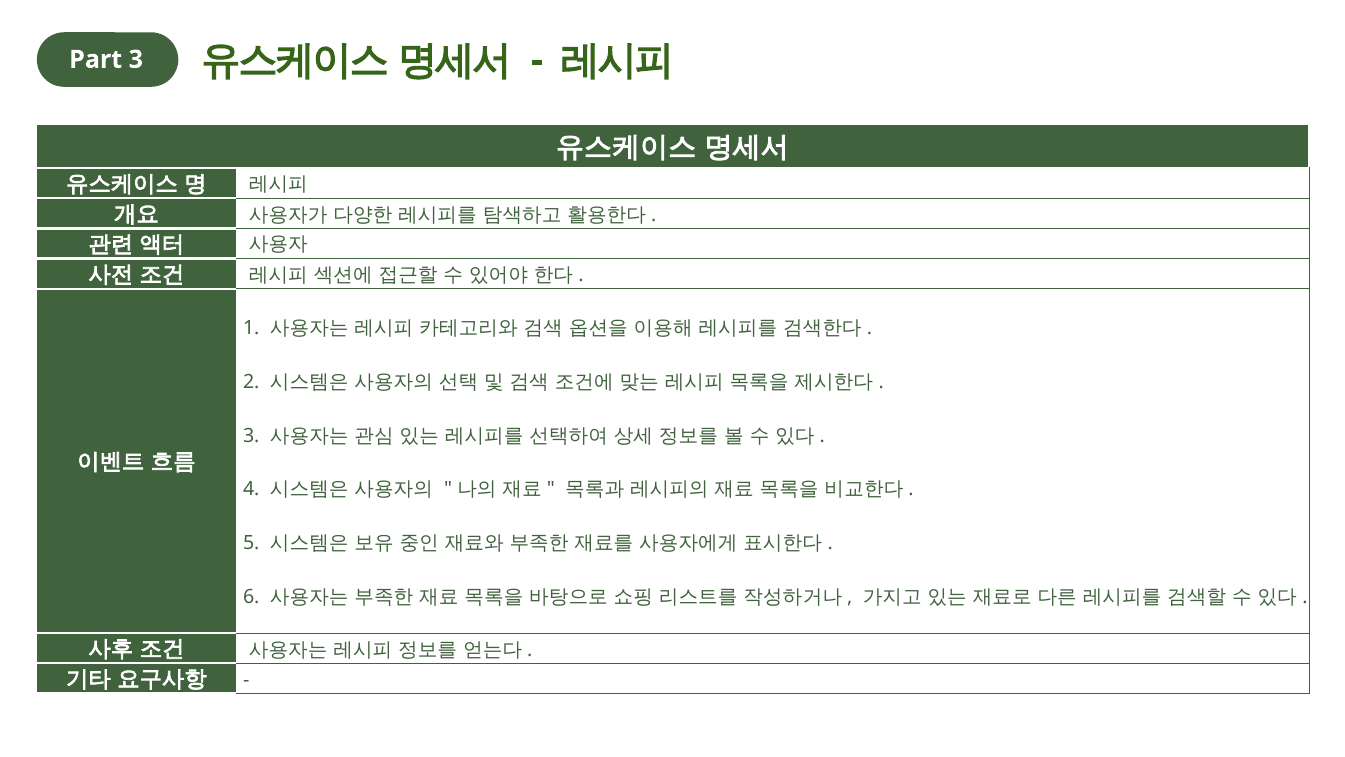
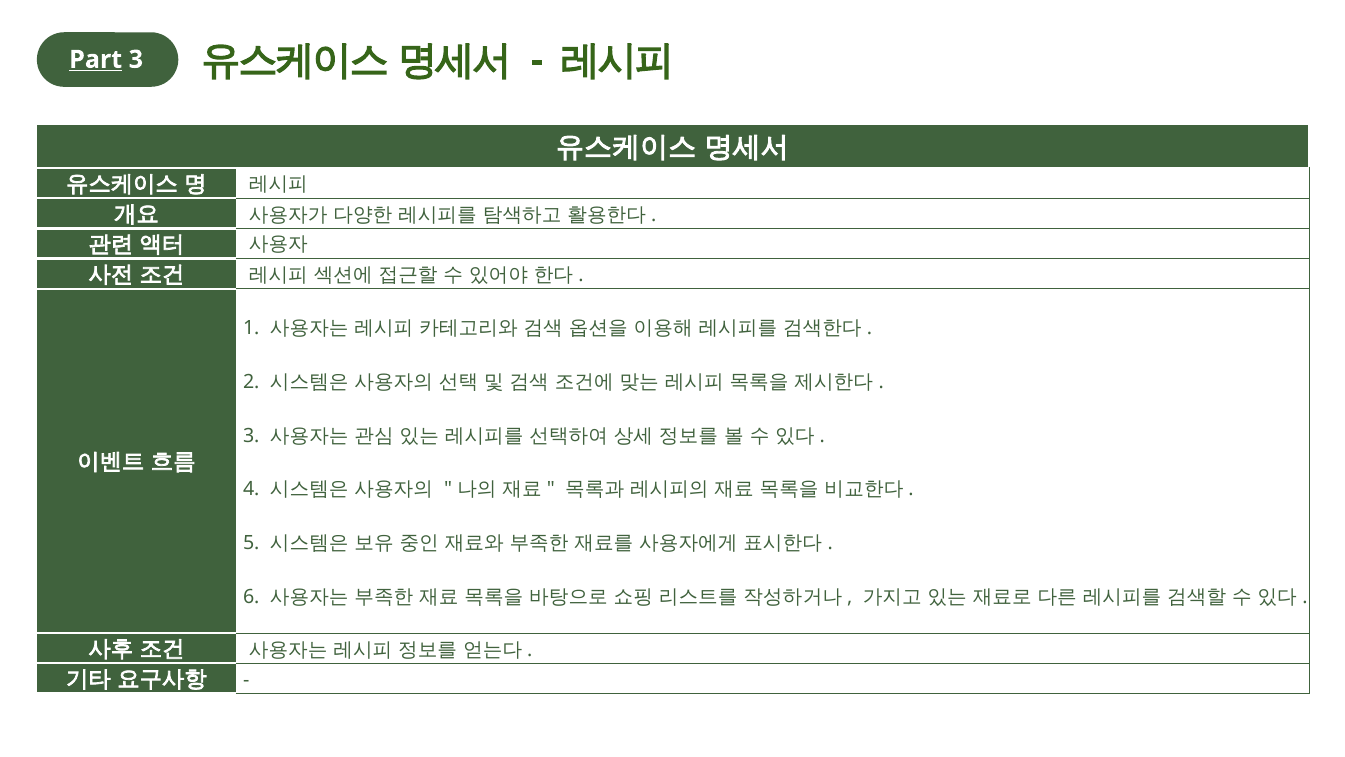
Part underline: none -> present
